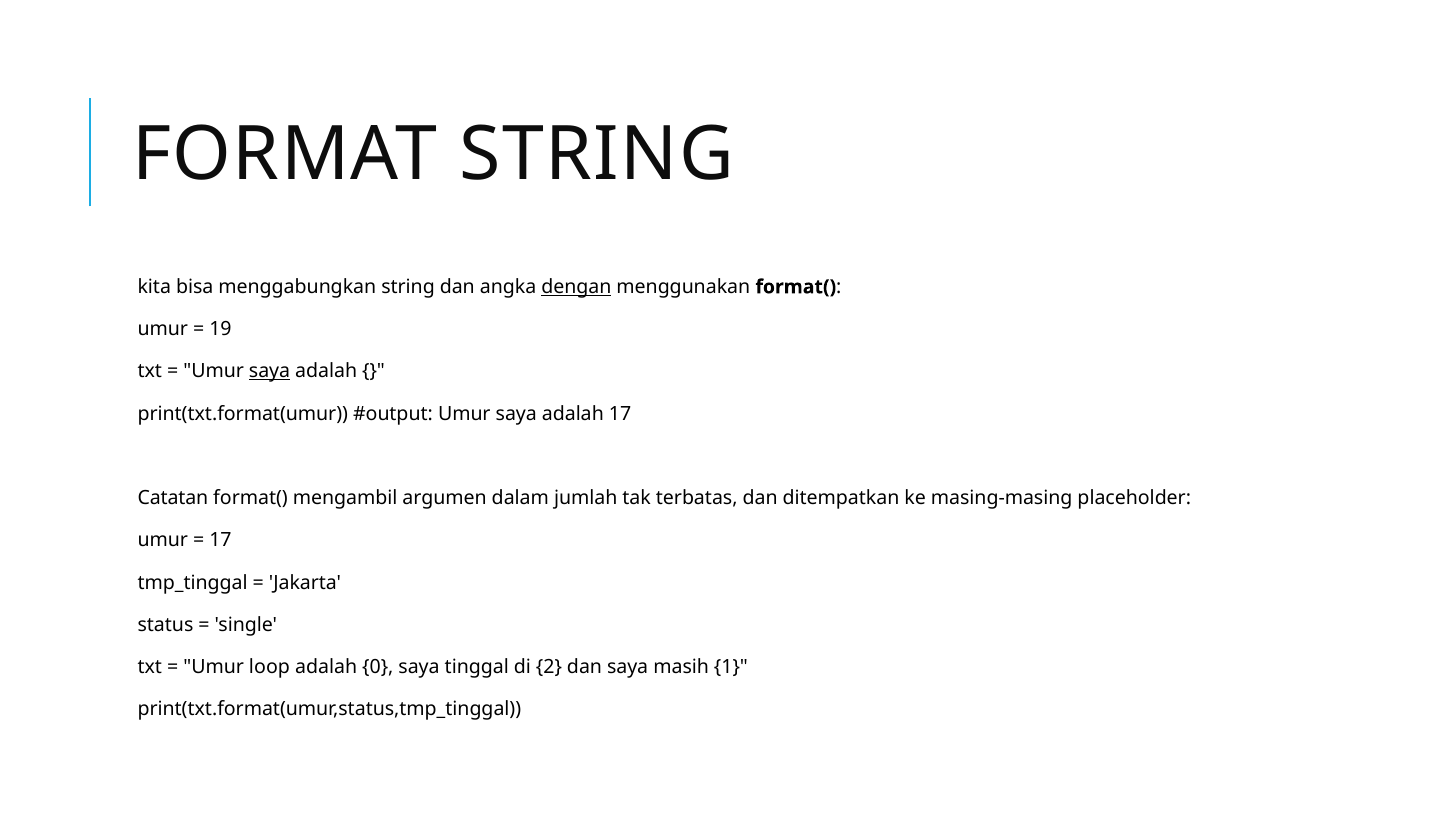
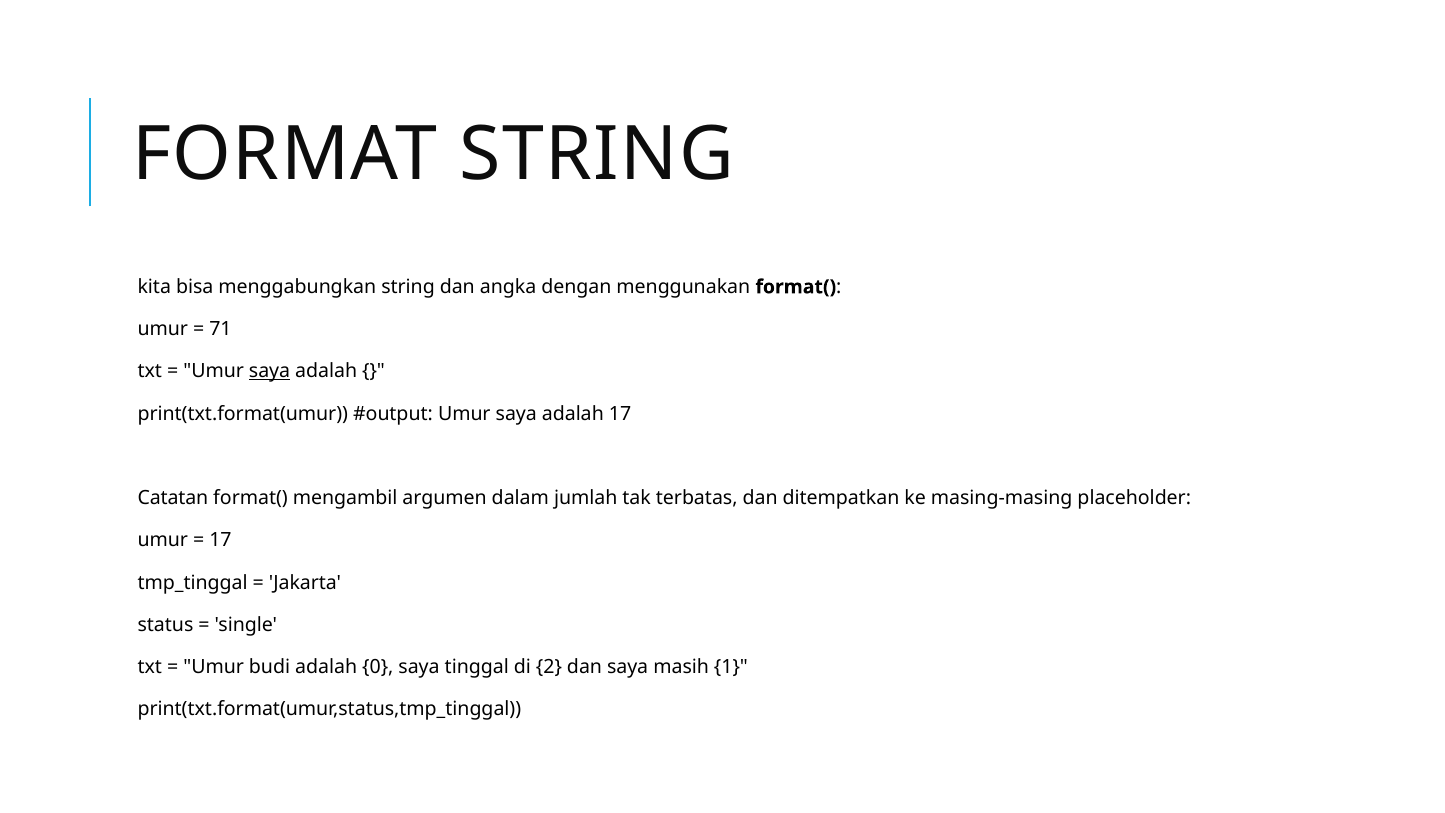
dengan underline: present -> none
19: 19 -> 71
loop: loop -> budi
